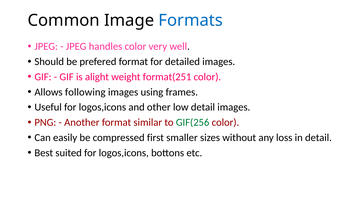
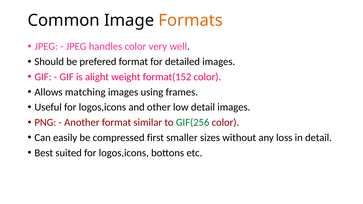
Formats colour: blue -> orange
format(251: format(251 -> format(152
following: following -> matching
